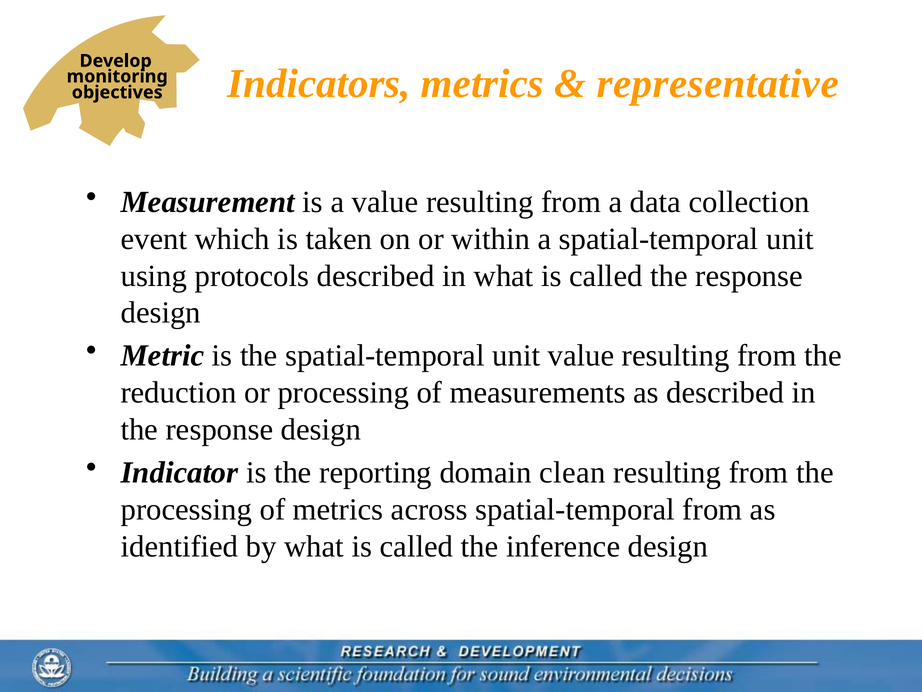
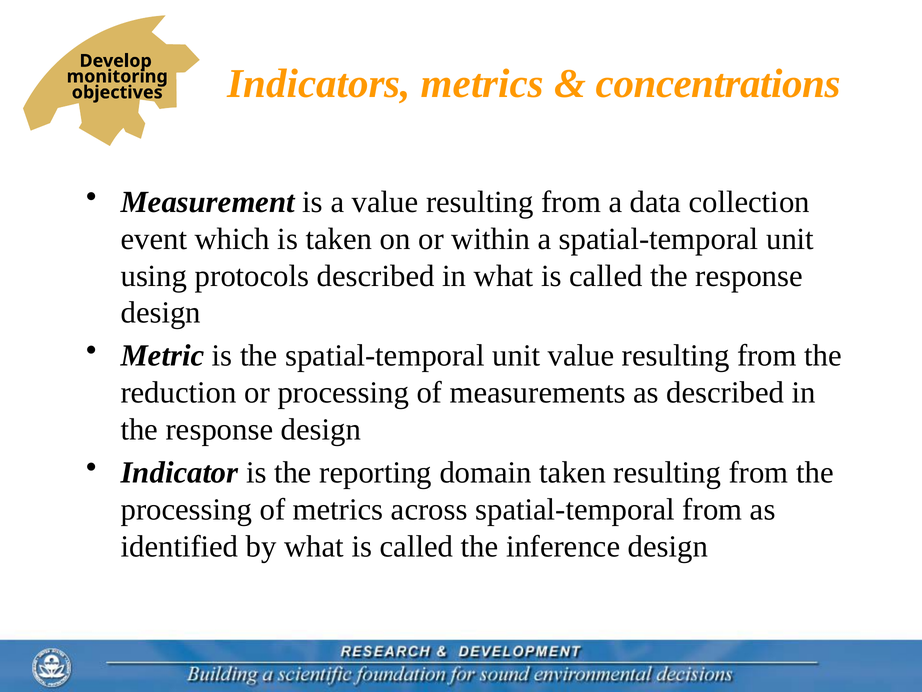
representative: representative -> concentrations
domain clean: clean -> taken
